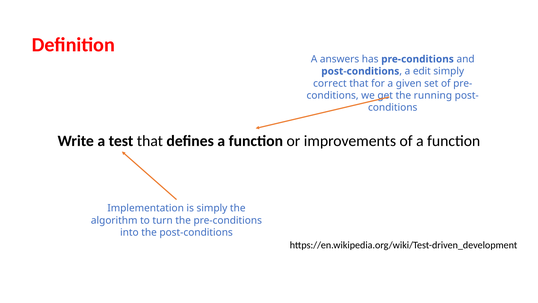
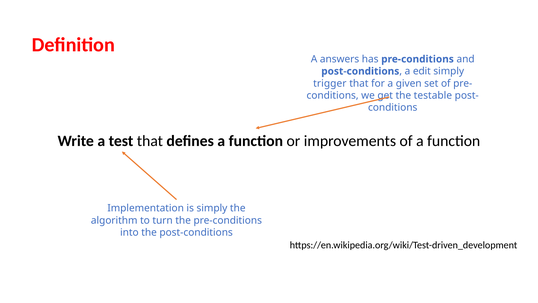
correct: correct -> trigger
running: running -> testable
